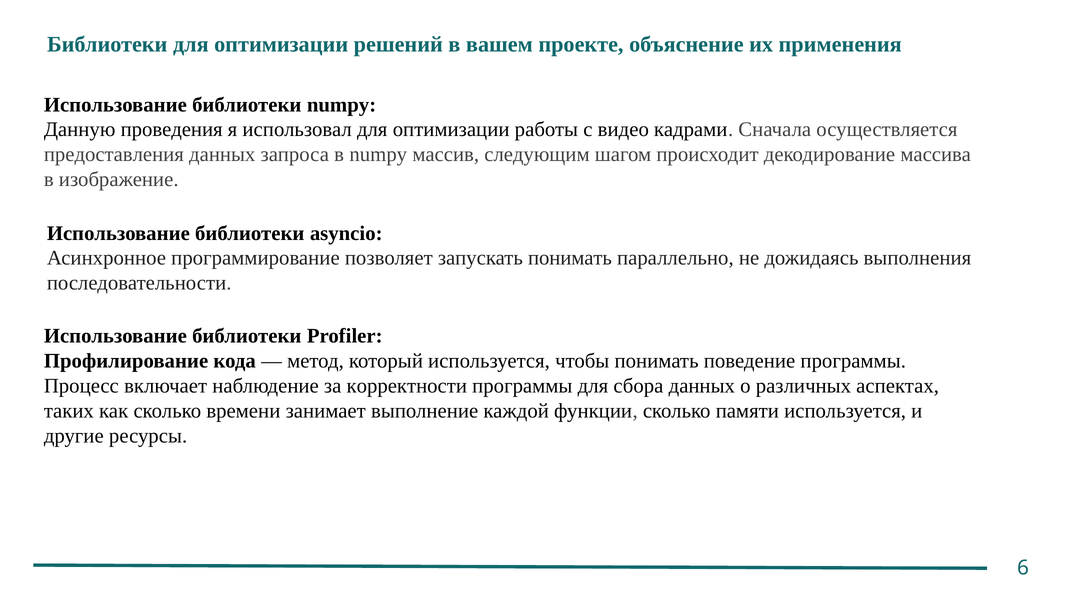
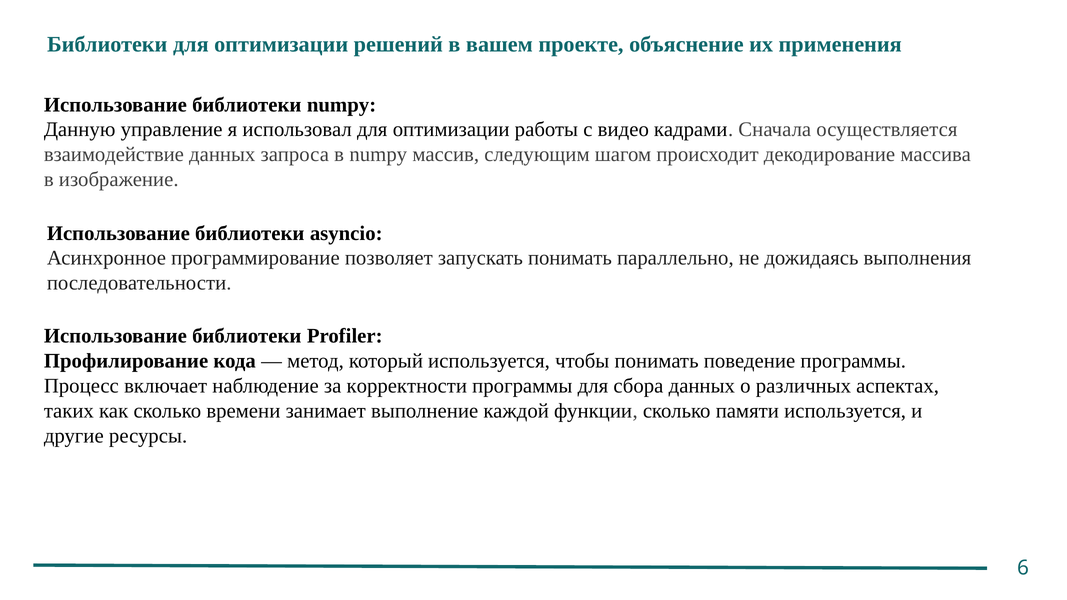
проведения: проведения -> управление
предоставления: предоставления -> взаимодействие
